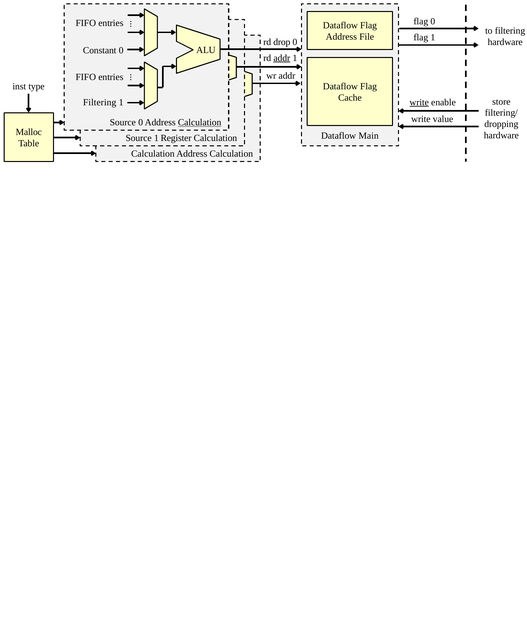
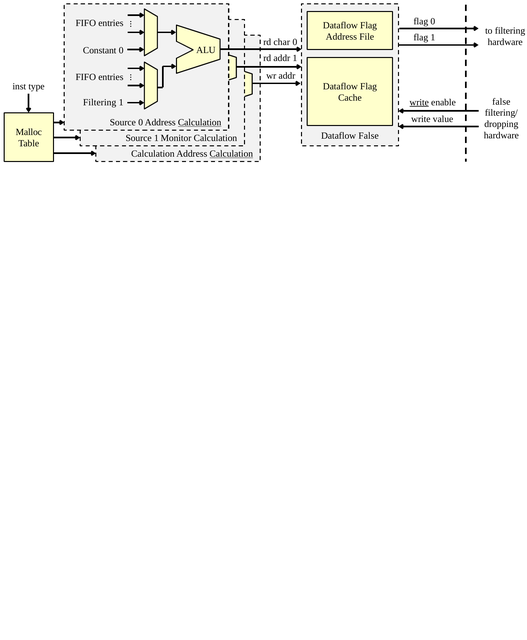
drop: drop -> char
addr at (282, 58) underline: present -> none
store at (501, 102): store -> false
Dataflow Main: Main -> False
Register: Register -> Monitor
Calculation at (231, 154) underline: none -> present
